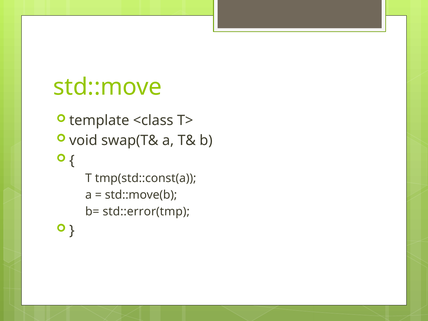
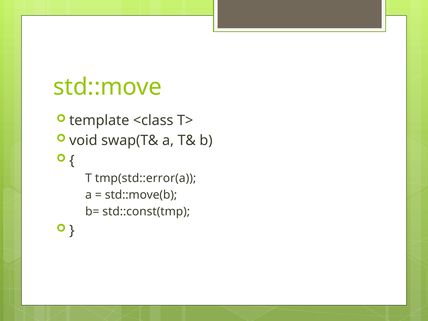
tmp(std::const(a: tmp(std::const(a -> tmp(std::error(a
std::error(tmp: std::error(tmp -> std::const(tmp
